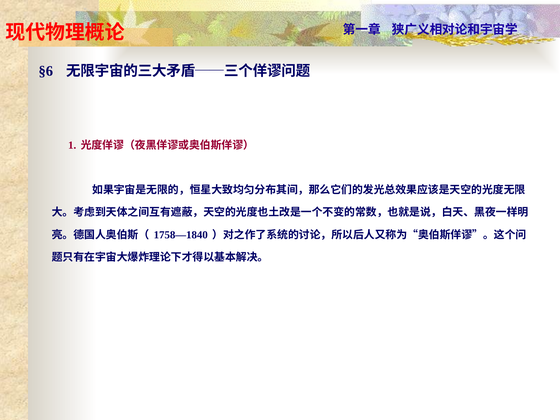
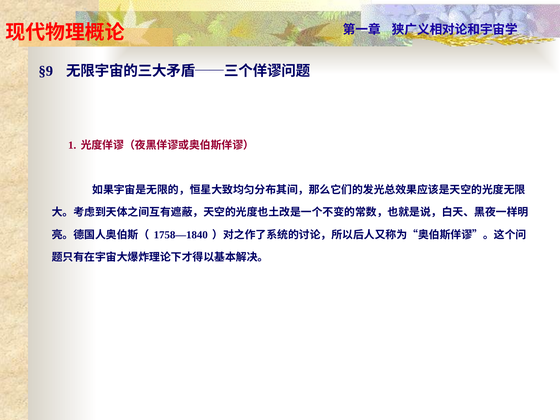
§6: §6 -> §9
